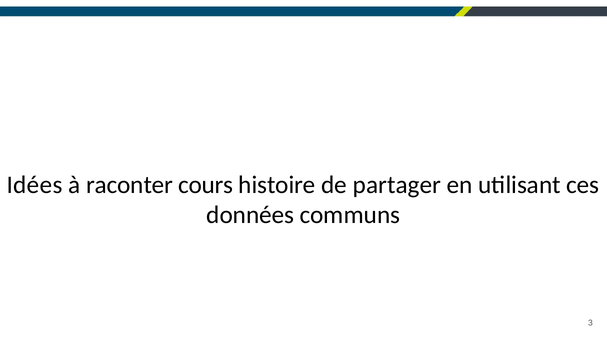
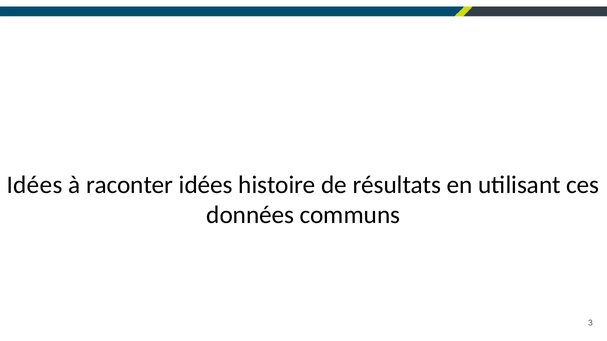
raconter cours: cours -> idées
partager: partager -> résultats
